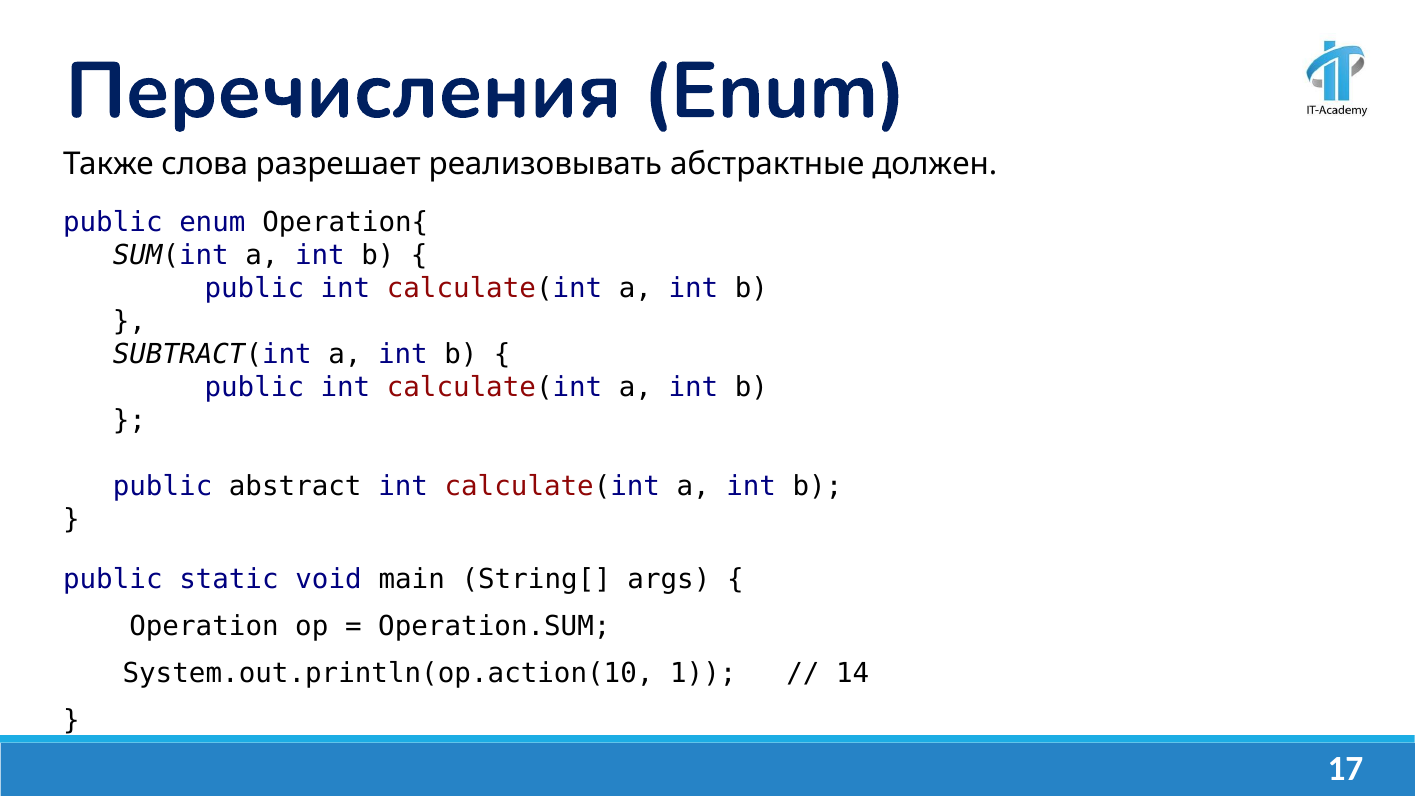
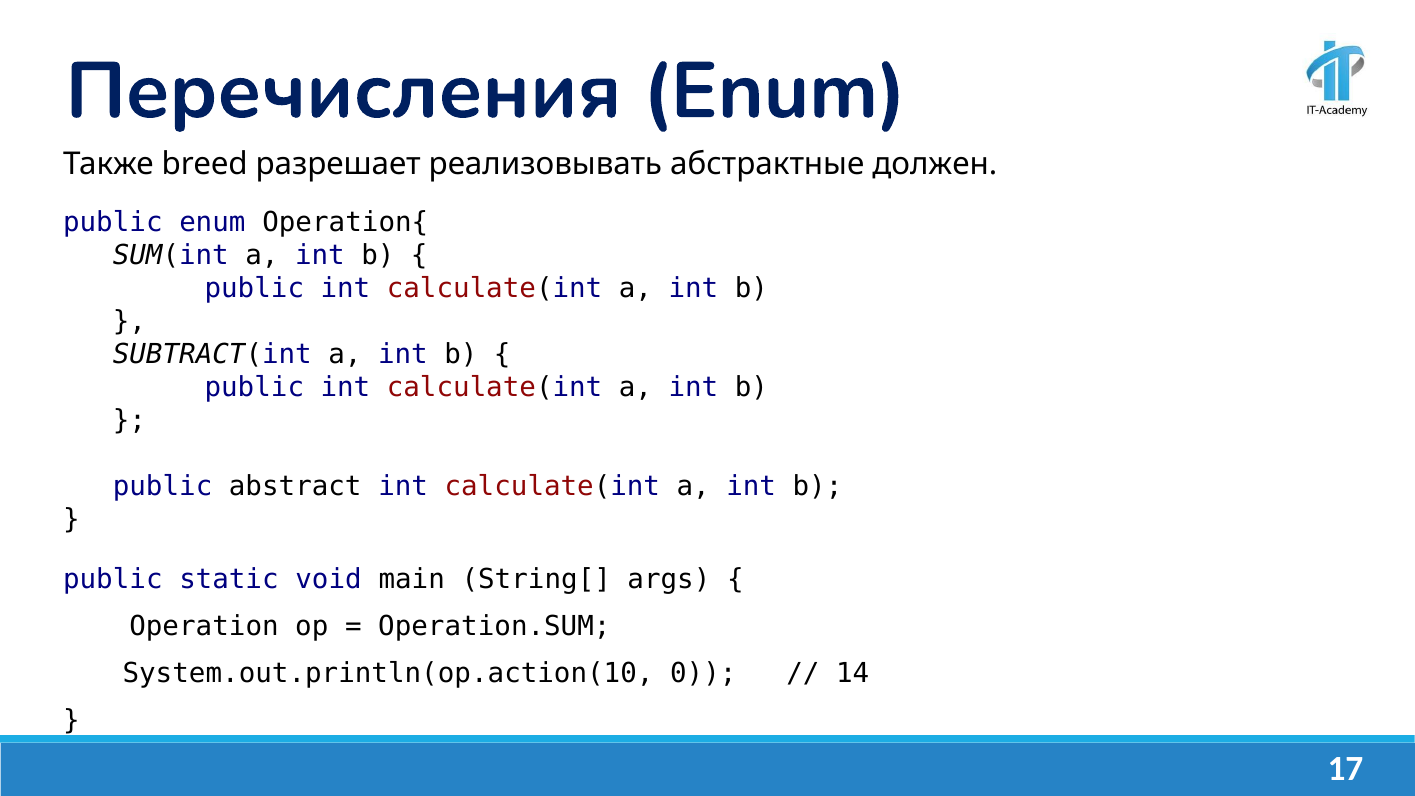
слова: слова -> breed
1: 1 -> 0
